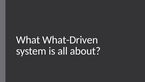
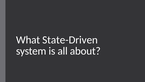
What-Driven: What-Driven -> State-Driven
